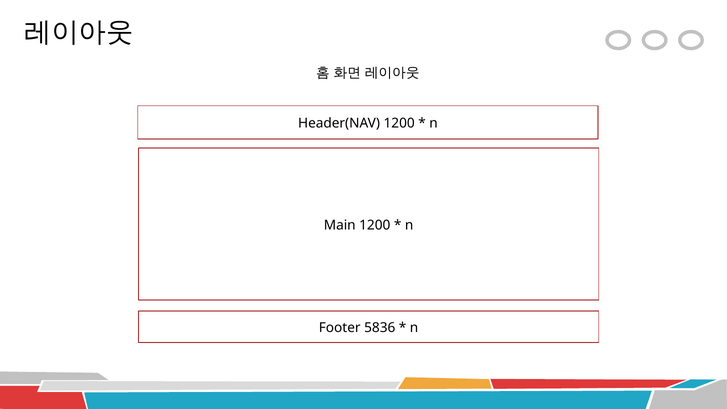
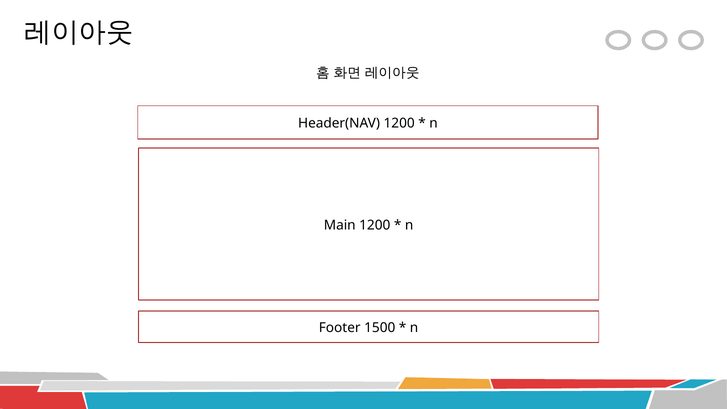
5836: 5836 -> 1500
